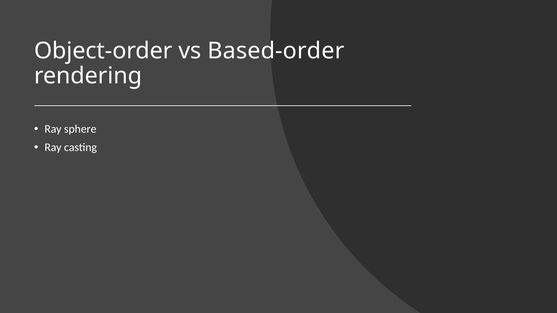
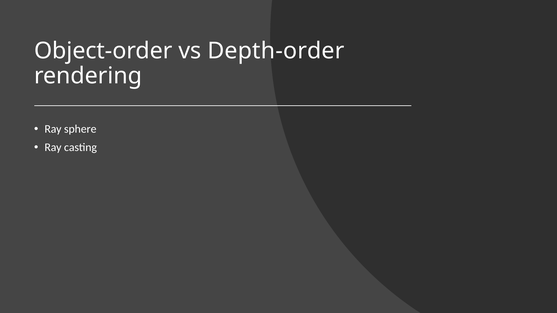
Based-order: Based-order -> Depth-order
